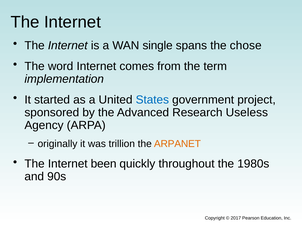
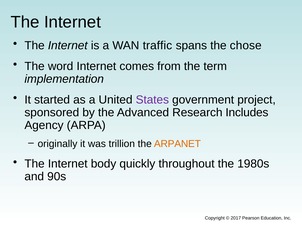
single: single -> traffic
States colour: blue -> purple
Useless: Useless -> Includes
been: been -> body
